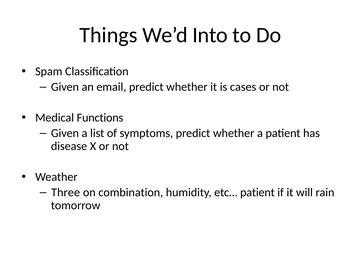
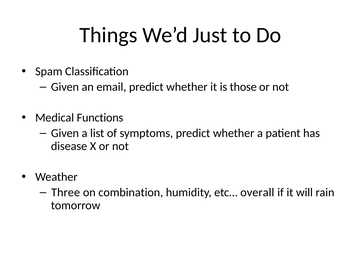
Into: Into -> Just
cases: cases -> those
etc… patient: patient -> overall
